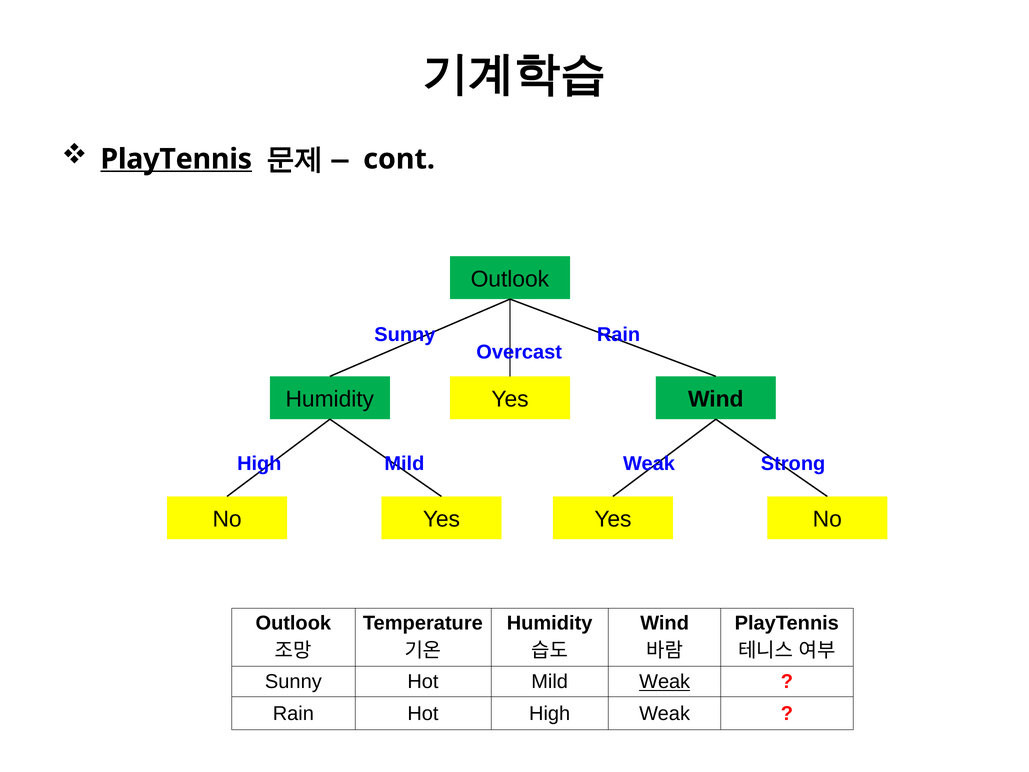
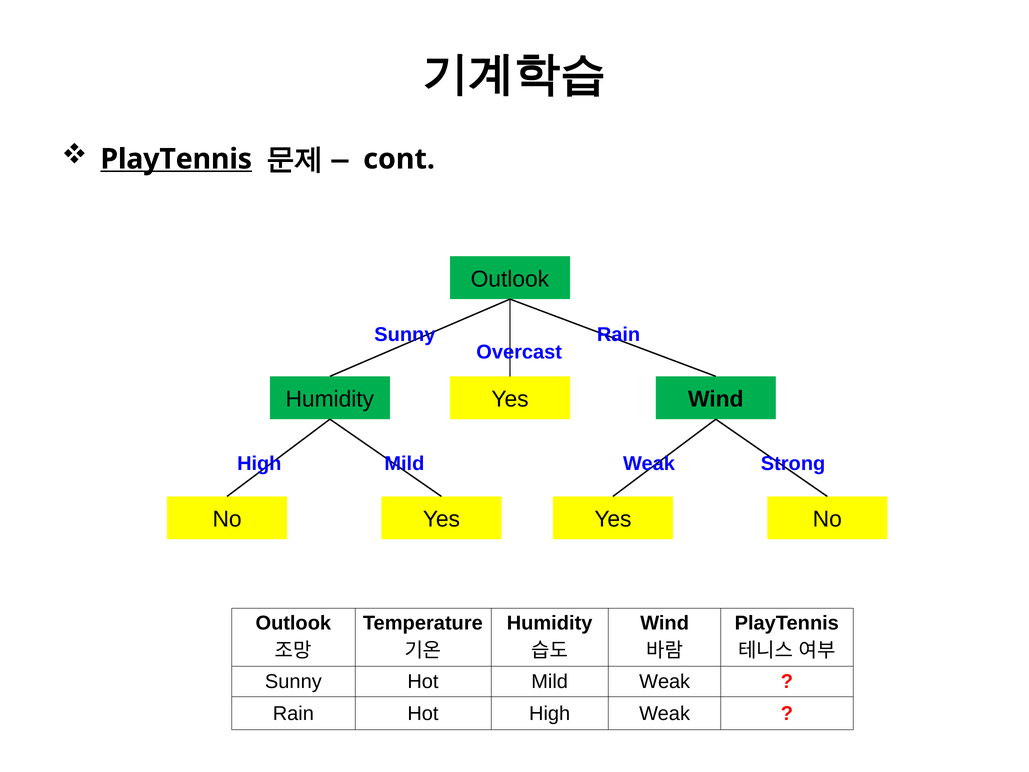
Weak at (665, 682) underline: present -> none
